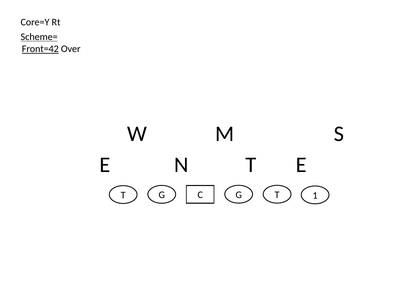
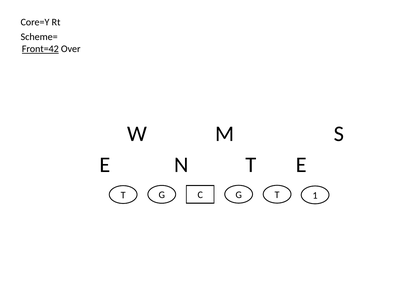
Scheme= underline: present -> none
